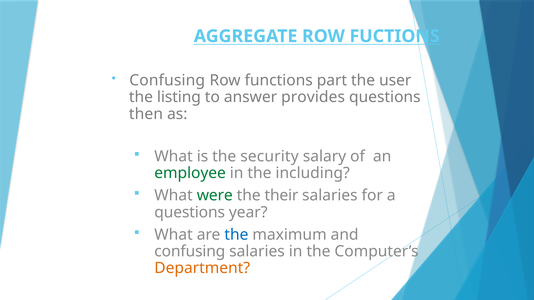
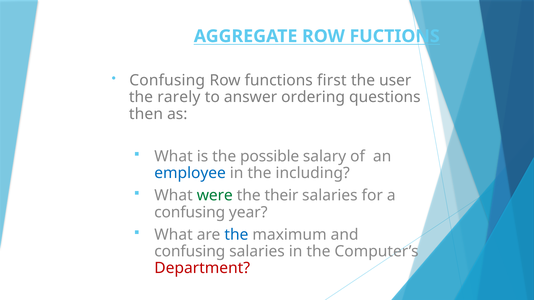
part: part -> first
listing: listing -> rarely
provides: provides -> ordering
security: security -> possible
employee colour: green -> blue
questions at (190, 212): questions -> confusing
Department colour: orange -> red
